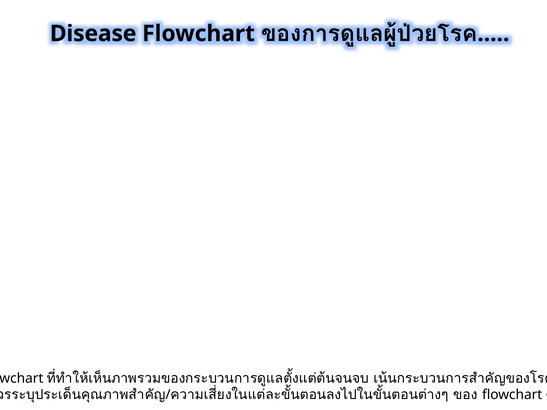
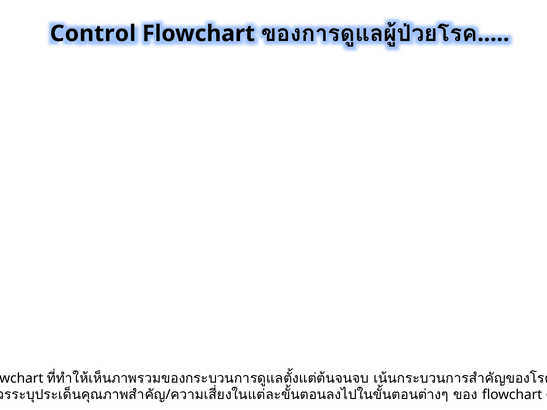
Disease: Disease -> Control
